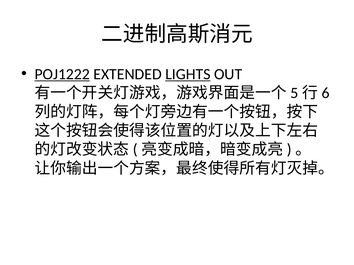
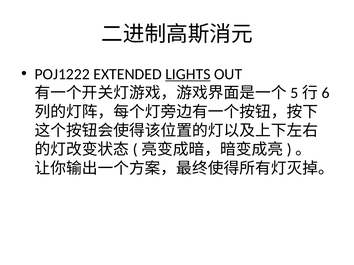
POJ1222 underline: present -> none
